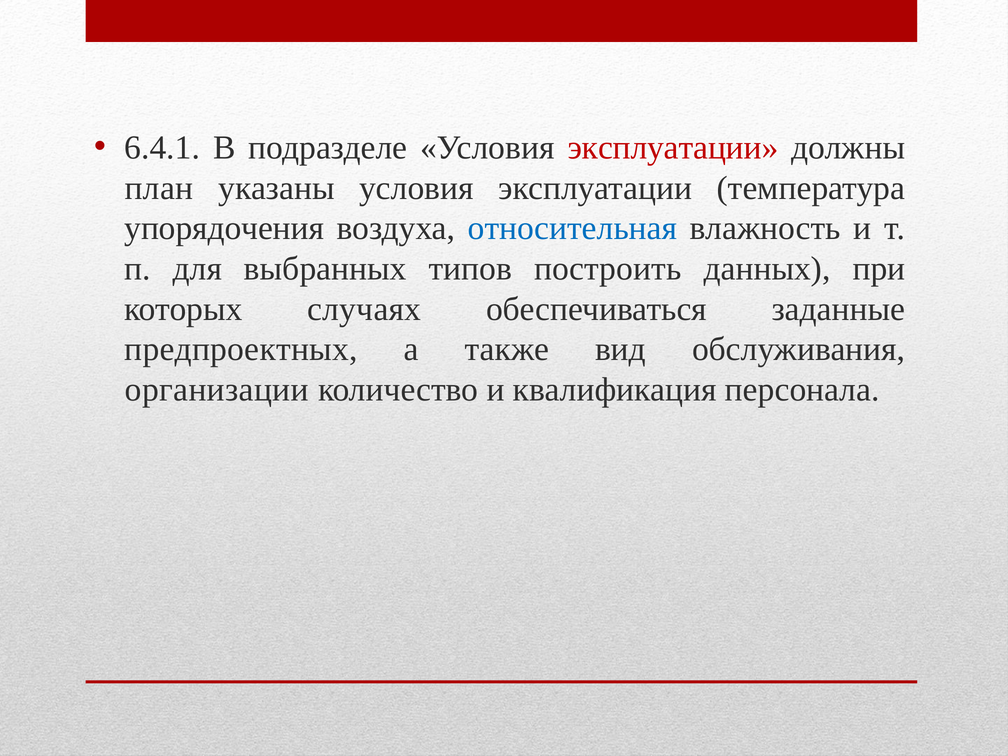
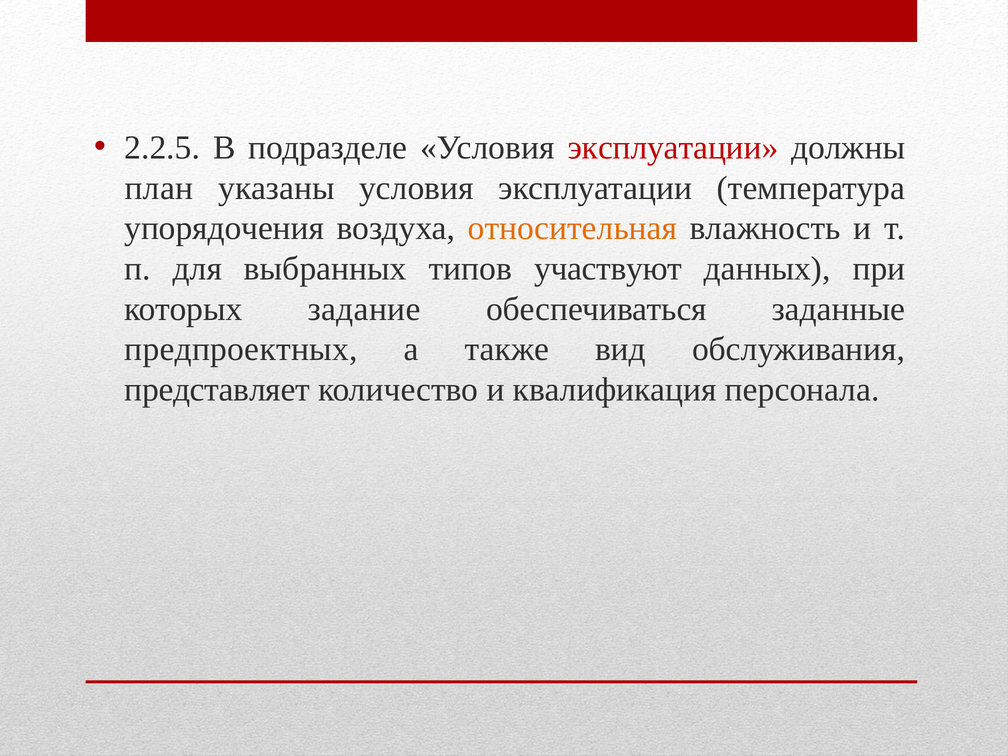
6.4.1: 6.4.1 -> 2.2.5
относительная colour: blue -> orange
построить: построить -> участвуют
случаях: случаях -> задание
организации: организации -> представляет
